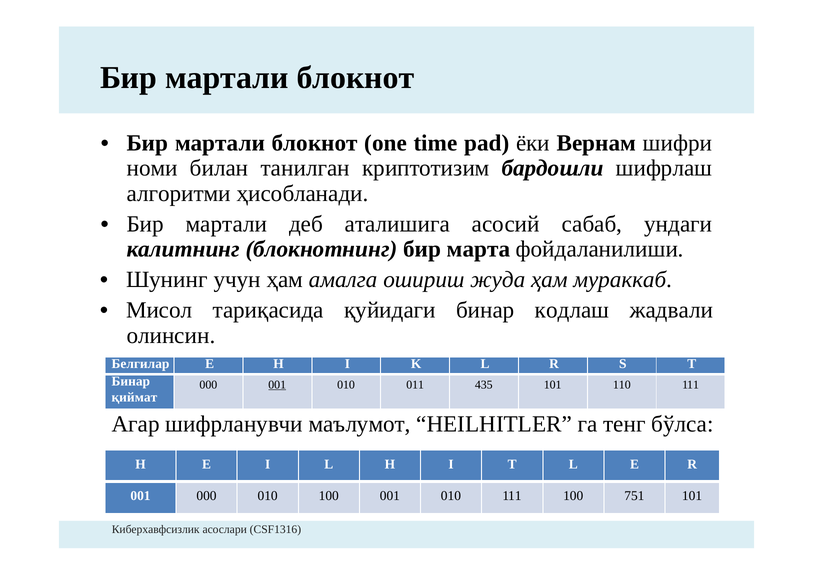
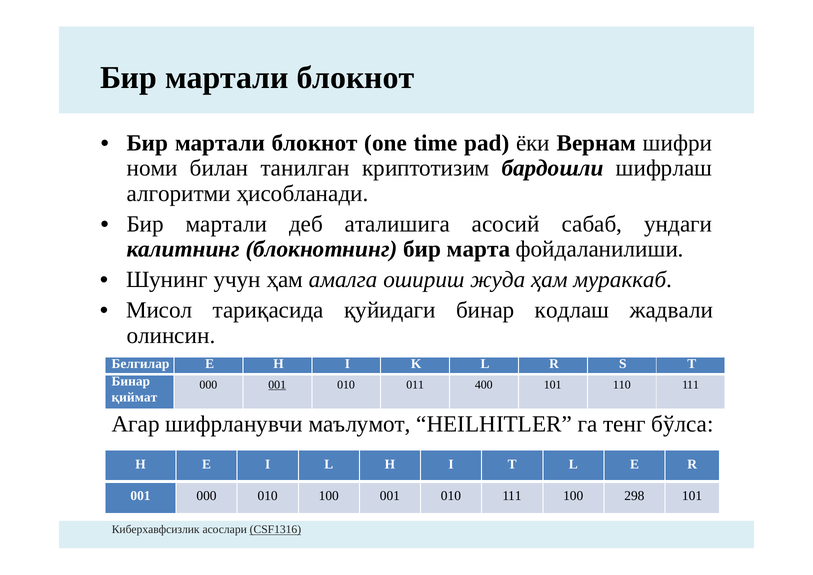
435: 435 -> 400
751: 751 -> 298
CSF1316 underline: none -> present
